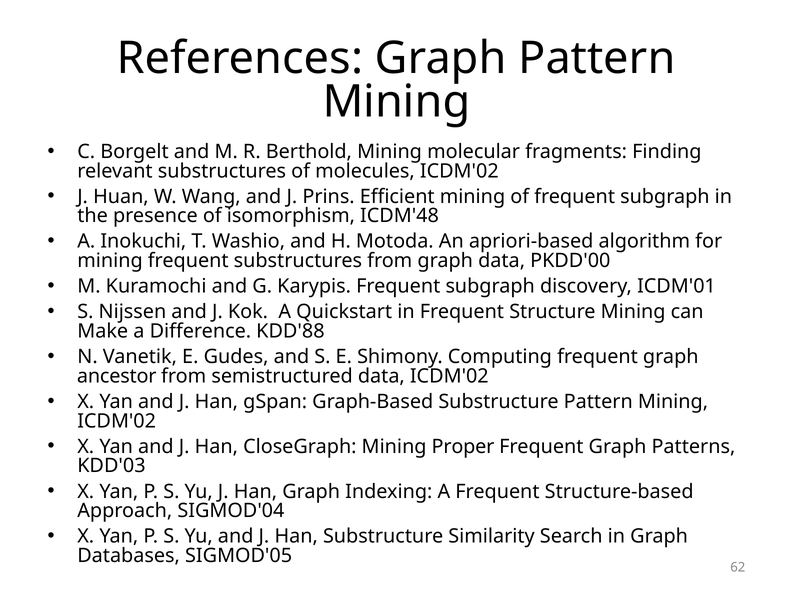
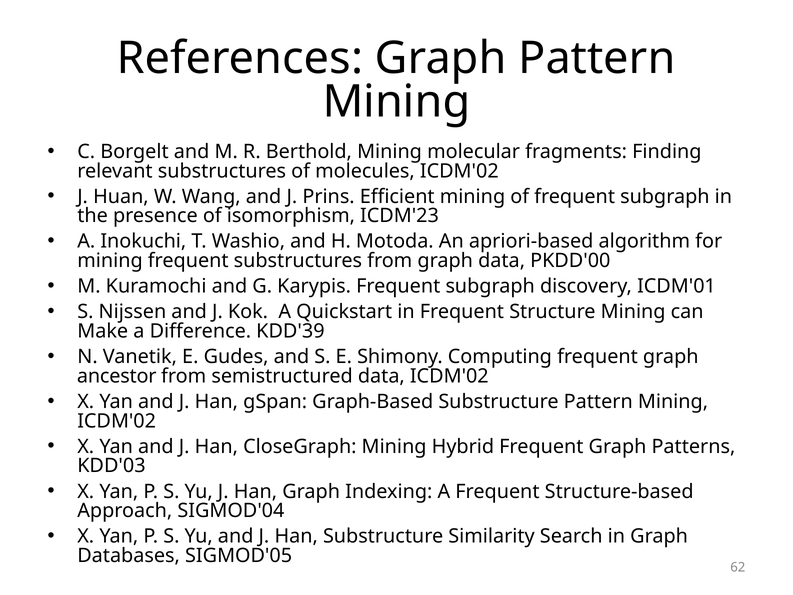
ICDM'48: ICDM'48 -> ICDM'23
KDD'88: KDD'88 -> KDD'39
Proper: Proper -> Hybrid
